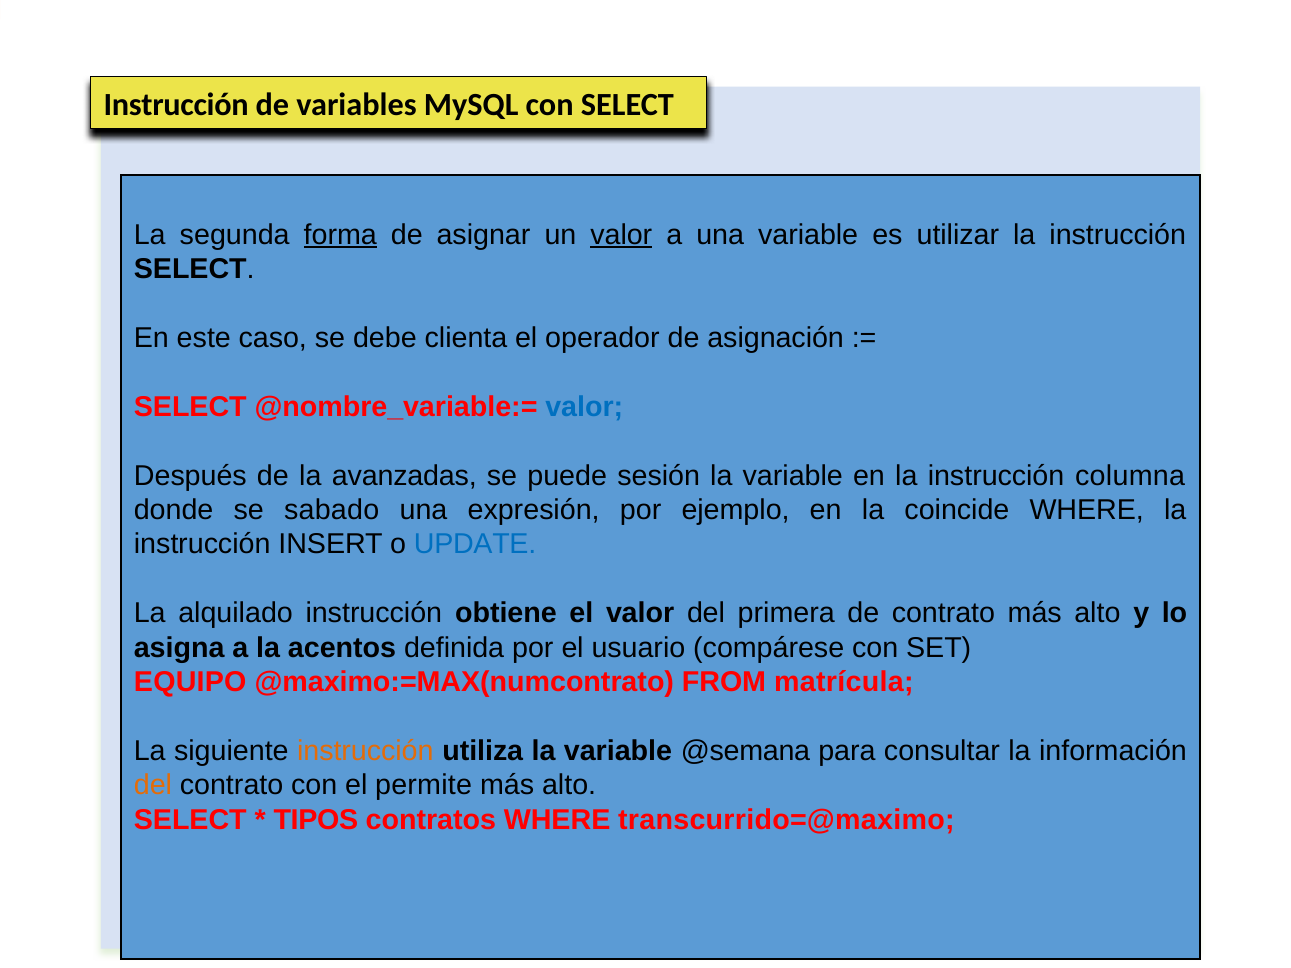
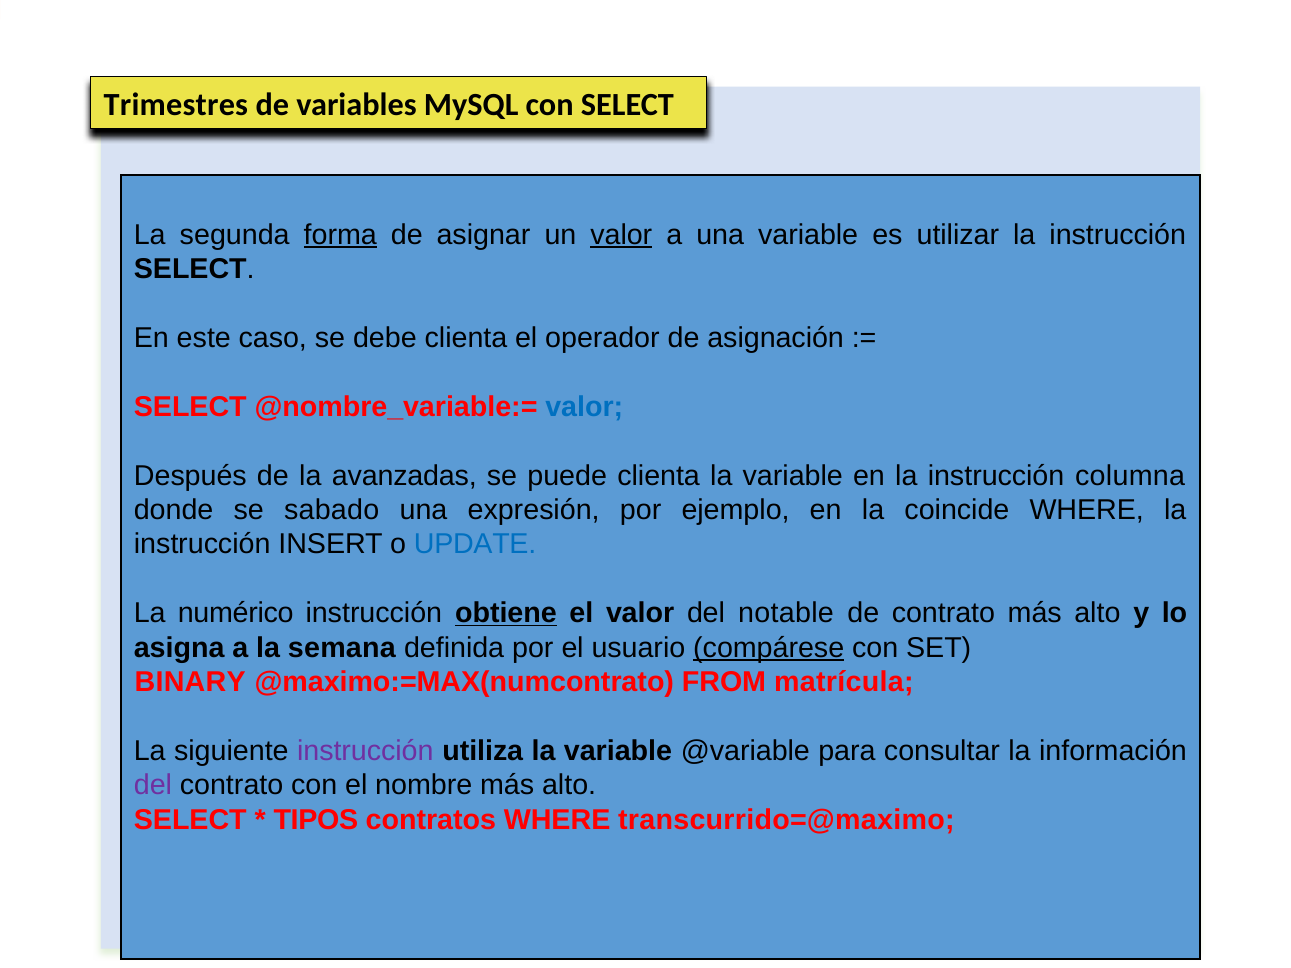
Instrucción at (176, 105): Instrucción -> Trimestres
puede sesión: sesión -> clienta
alquilado: alquilado -> numérico
obtiene underline: none -> present
primera: primera -> notable
acentos: acentos -> semana
compárese underline: none -> present
EQUIPO: EQUIPO -> BINARY
instrucción at (365, 751) colour: orange -> purple
@semana: @semana -> @variable
del at (153, 785) colour: orange -> purple
permite: permite -> nombre
